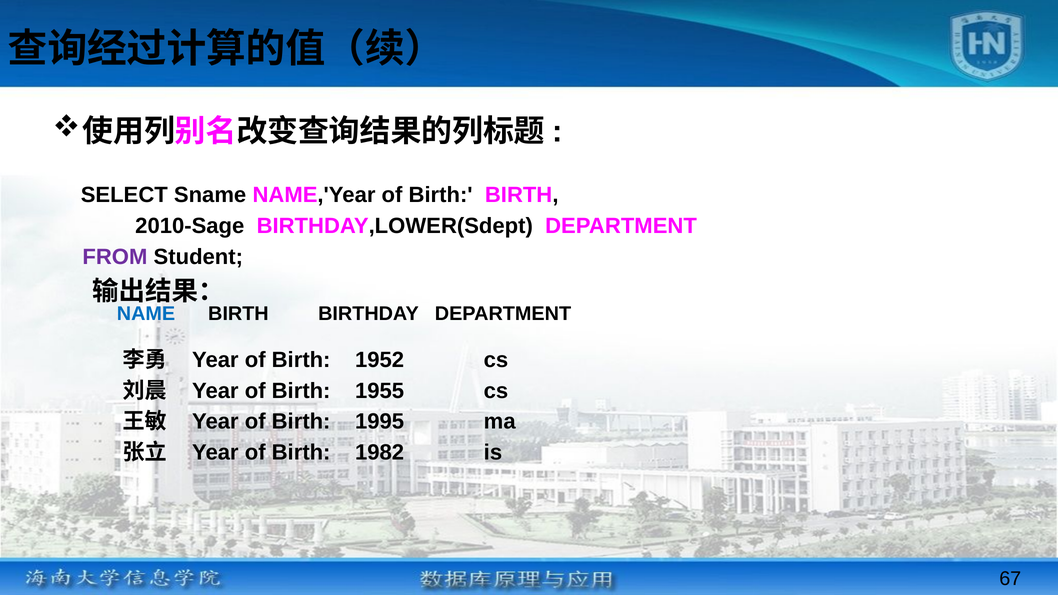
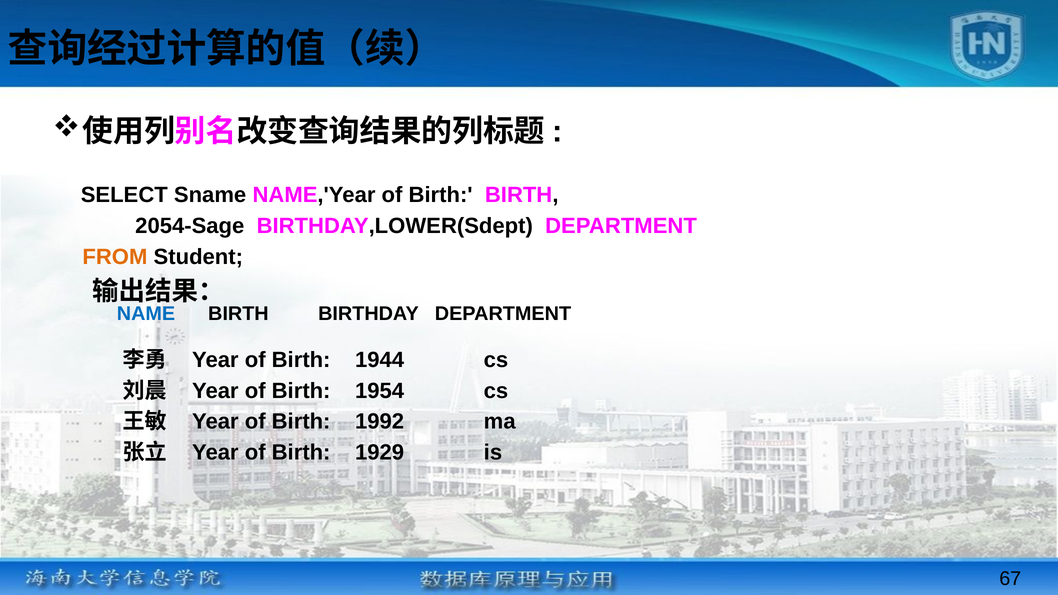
2010-Sage: 2010-Sage -> 2054-Sage
FROM colour: purple -> orange
1952: 1952 -> 1944
1955: 1955 -> 1954
1995: 1995 -> 1992
1982: 1982 -> 1929
